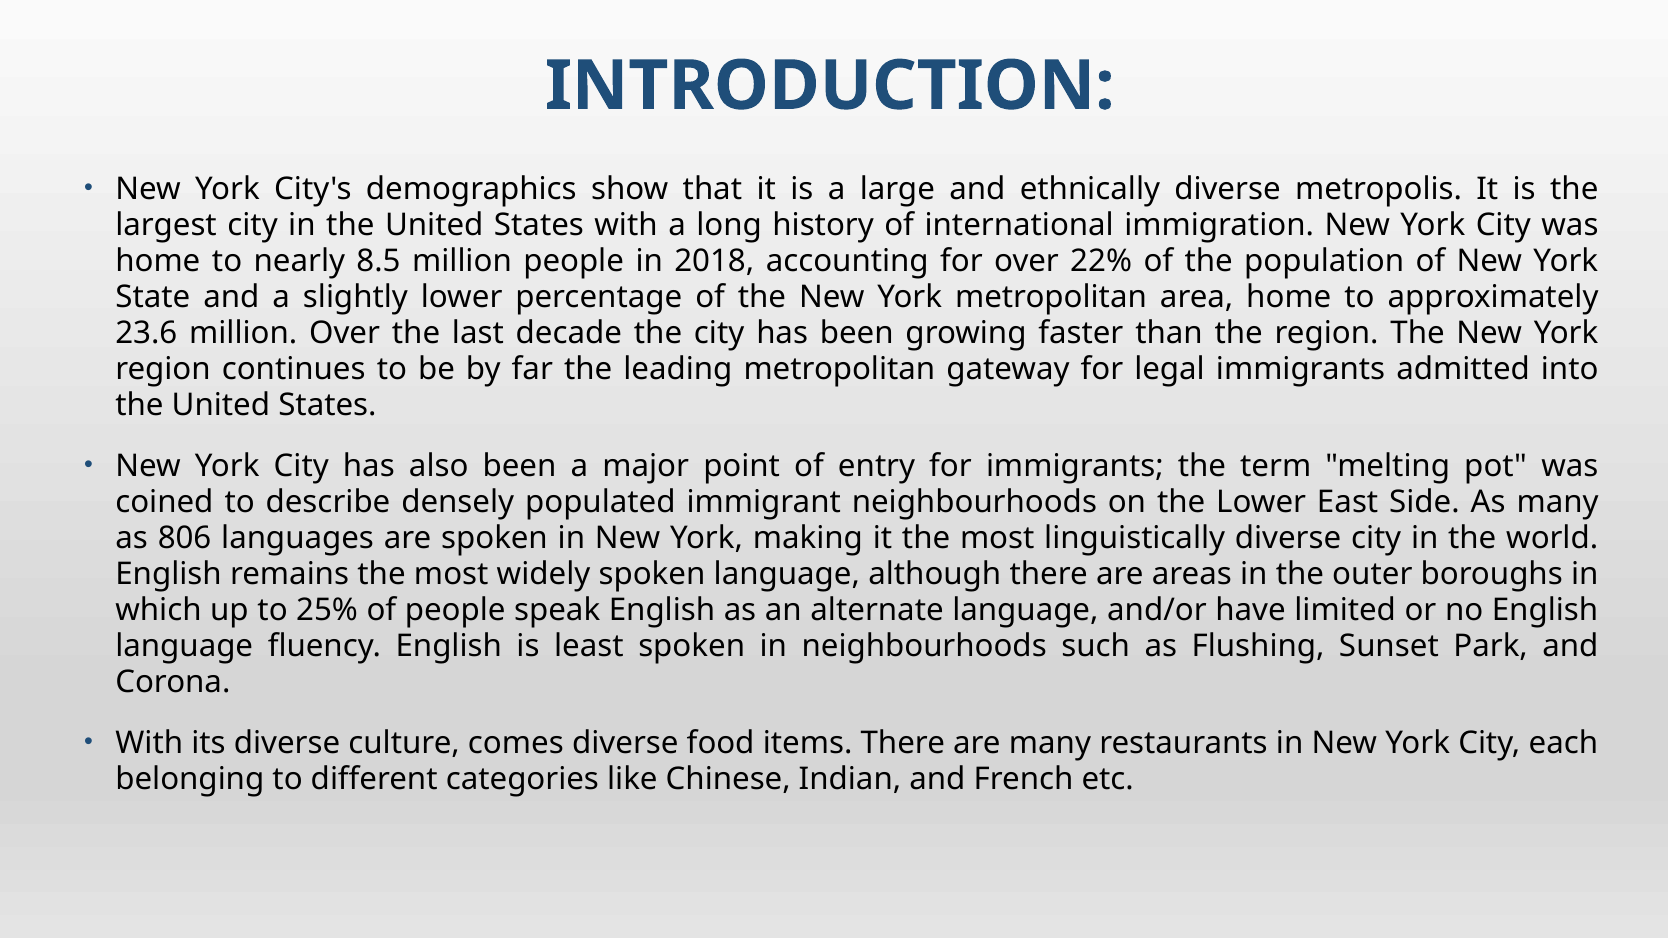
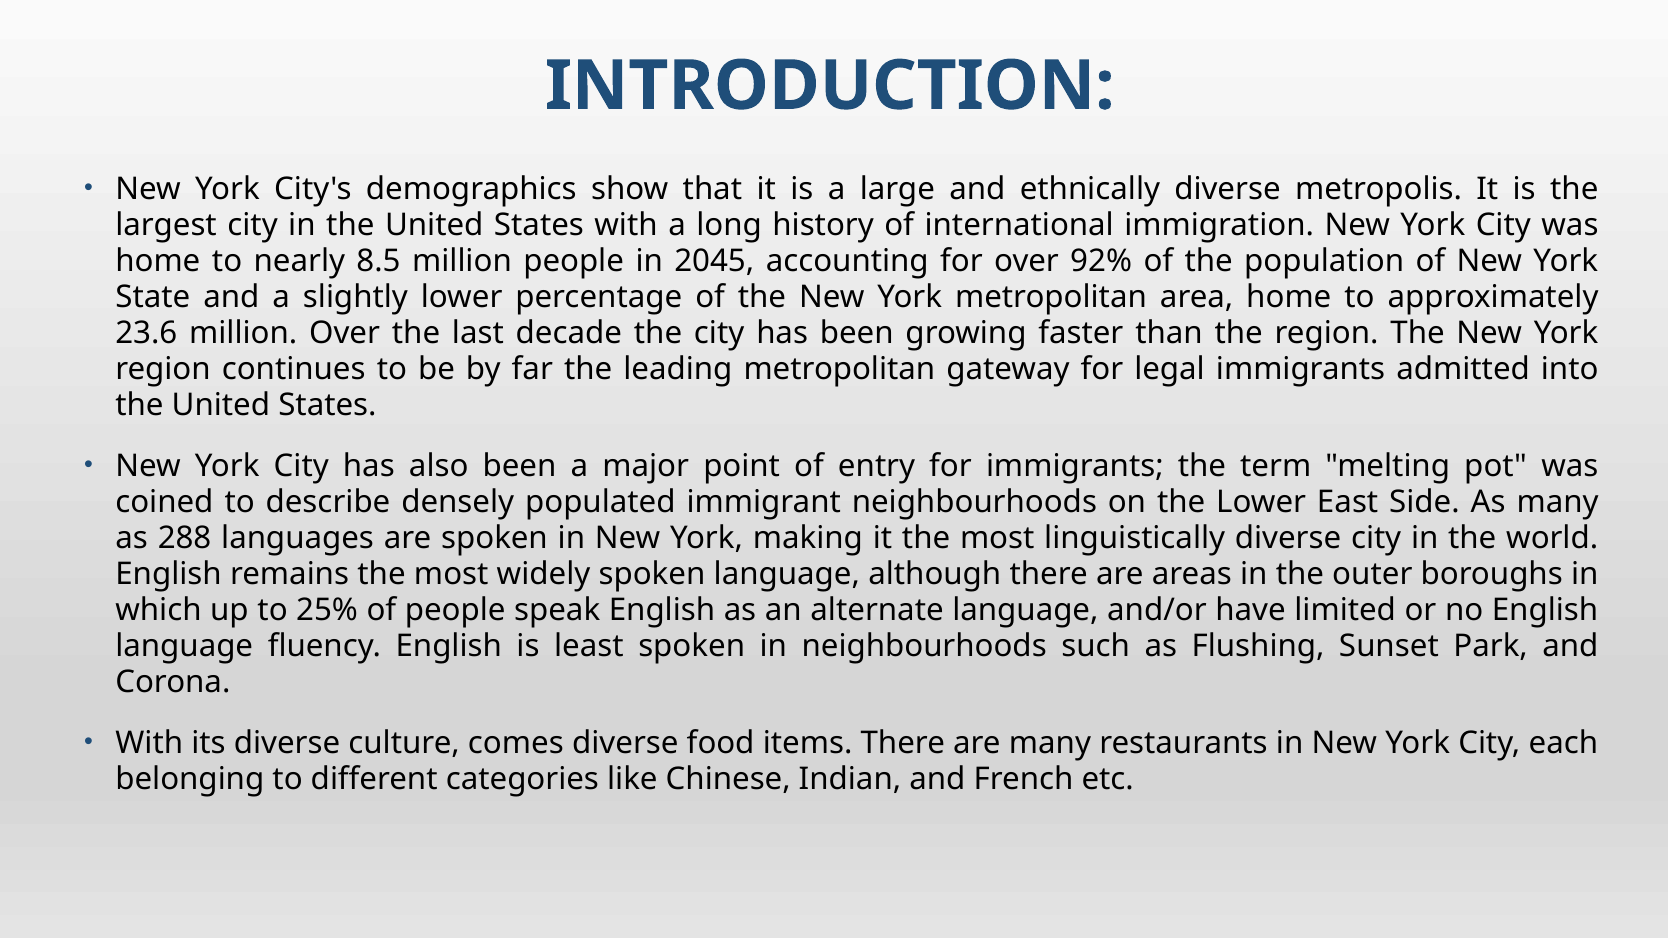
2018: 2018 -> 2045
22%: 22% -> 92%
806: 806 -> 288
